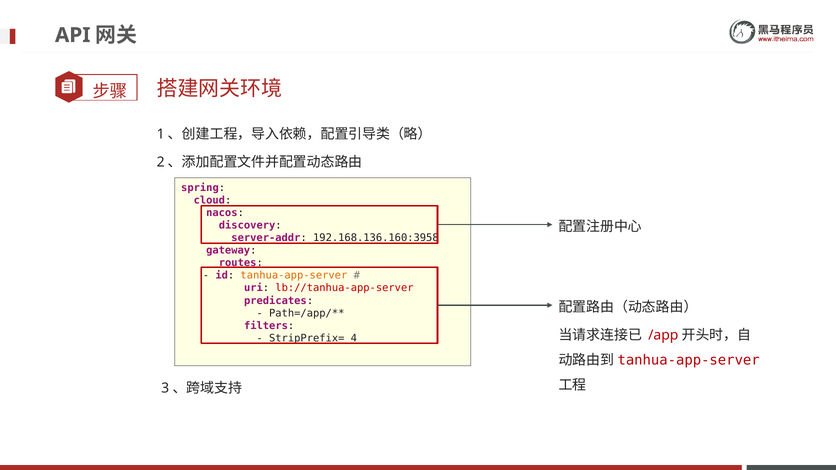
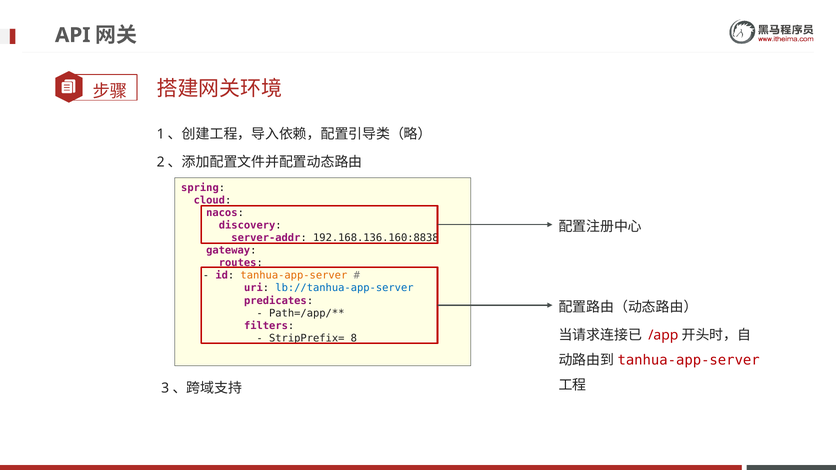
192.168.136.160:3958: 192.168.136.160:3958 -> 192.168.136.160:8838
lb://tanhua-app-server colour: red -> blue
4: 4 -> 8
